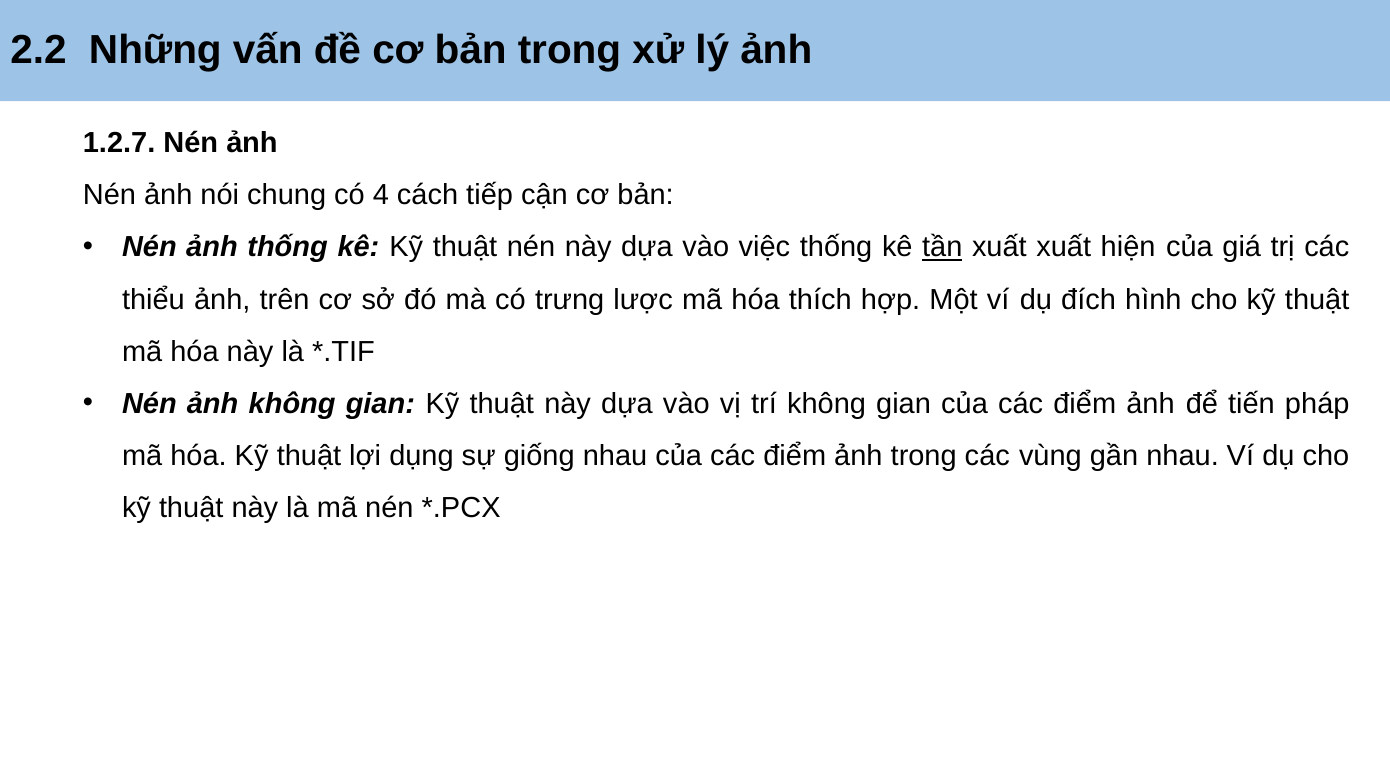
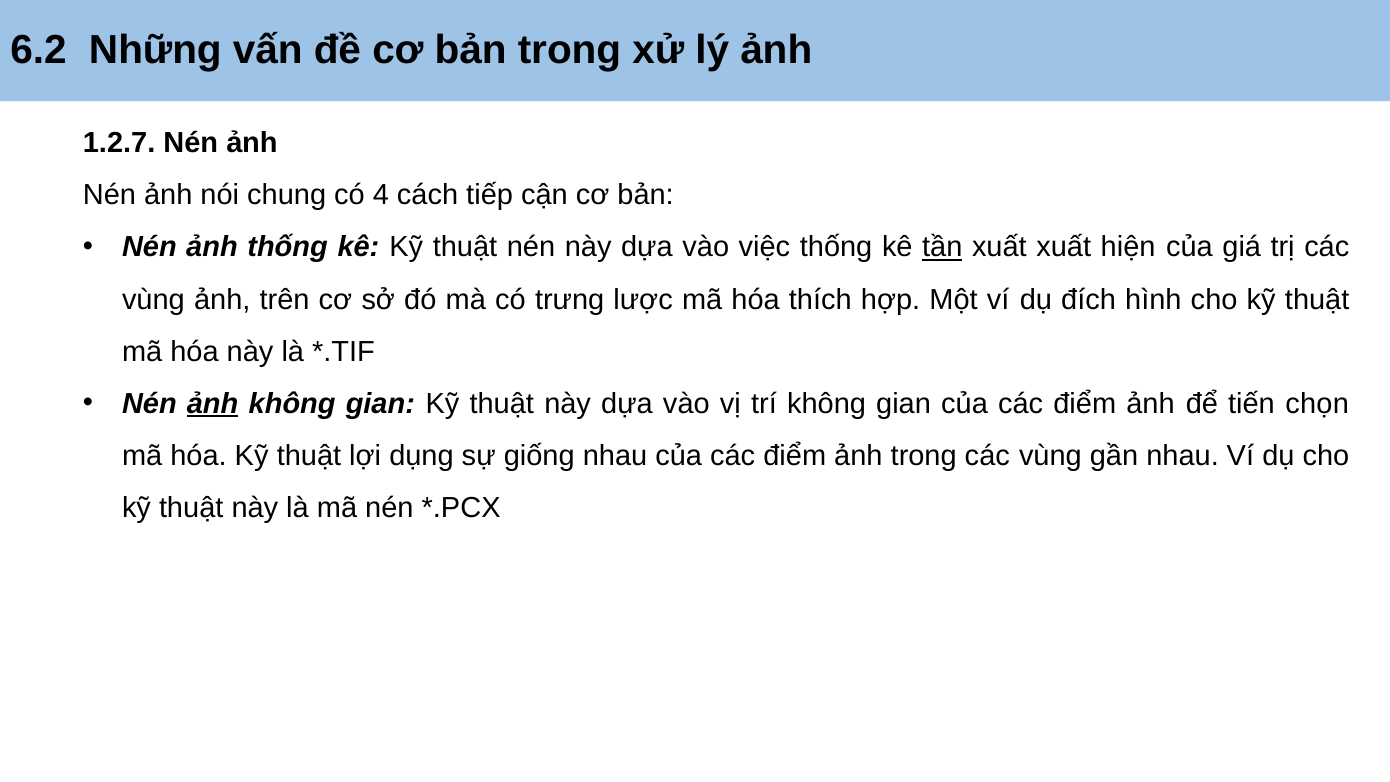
2.2: 2.2 -> 6.2
thiểu at (153, 299): thiểu -> vùng
ảnh at (213, 404) underline: none -> present
pháp: pháp -> chọn
